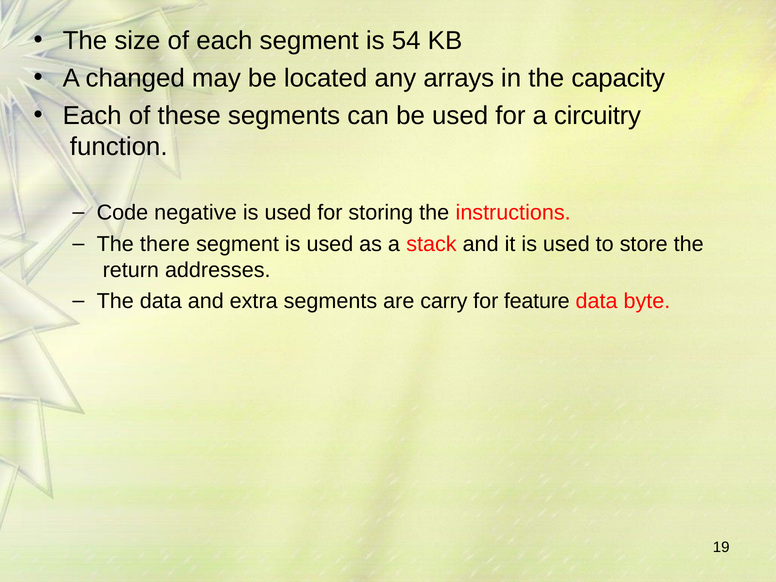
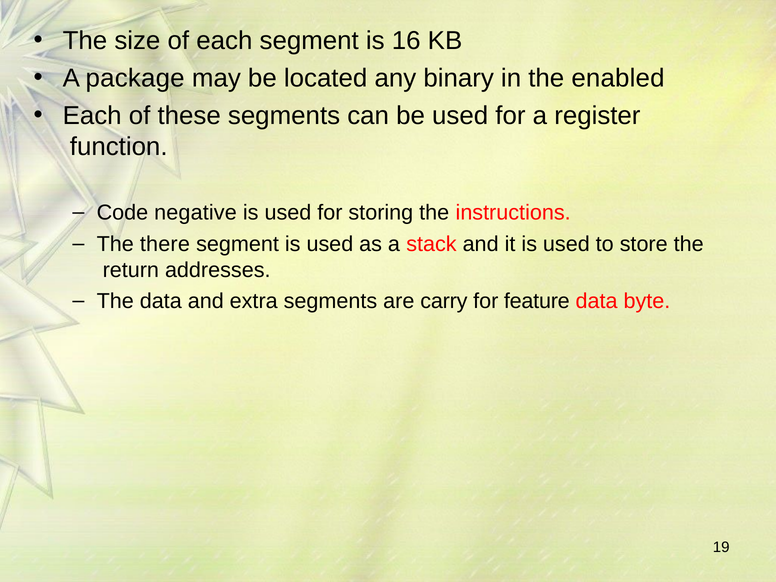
54: 54 -> 16
changed: changed -> package
arrays: arrays -> binary
capacity: capacity -> enabled
circuitry: circuitry -> register
